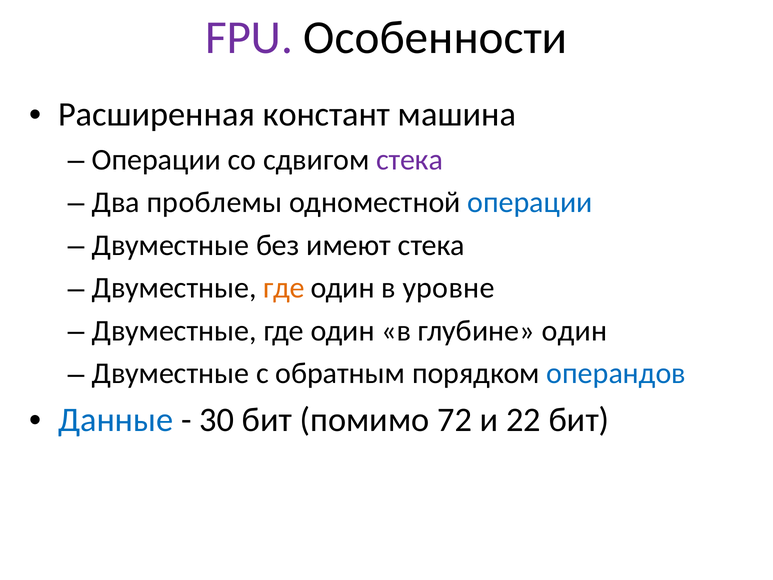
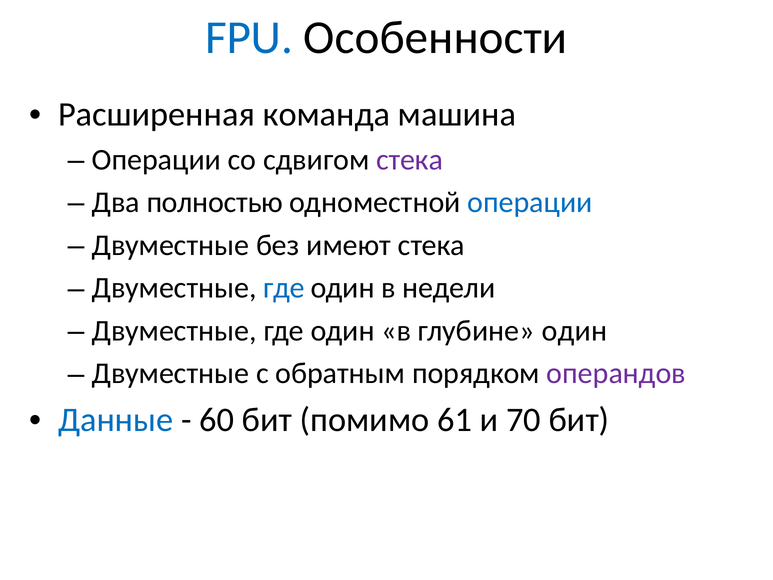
FPU colour: purple -> blue
констант: констант -> команда
проблемы: проблемы -> полностью
где at (284, 288) colour: orange -> blue
уровне: уровне -> недели
операндов colour: blue -> purple
30: 30 -> 60
72: 72 -> 61
22: 22 -> 70
